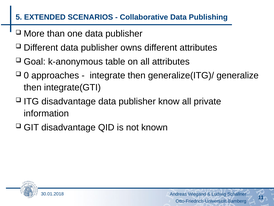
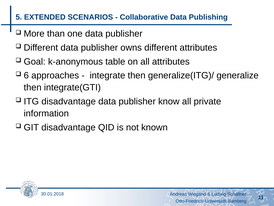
0: 0 -> 6
